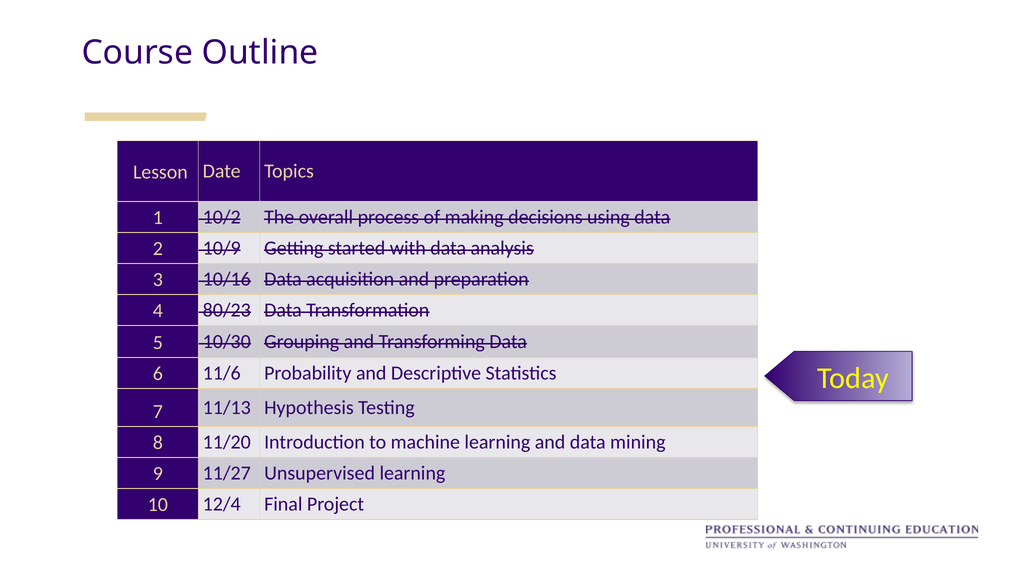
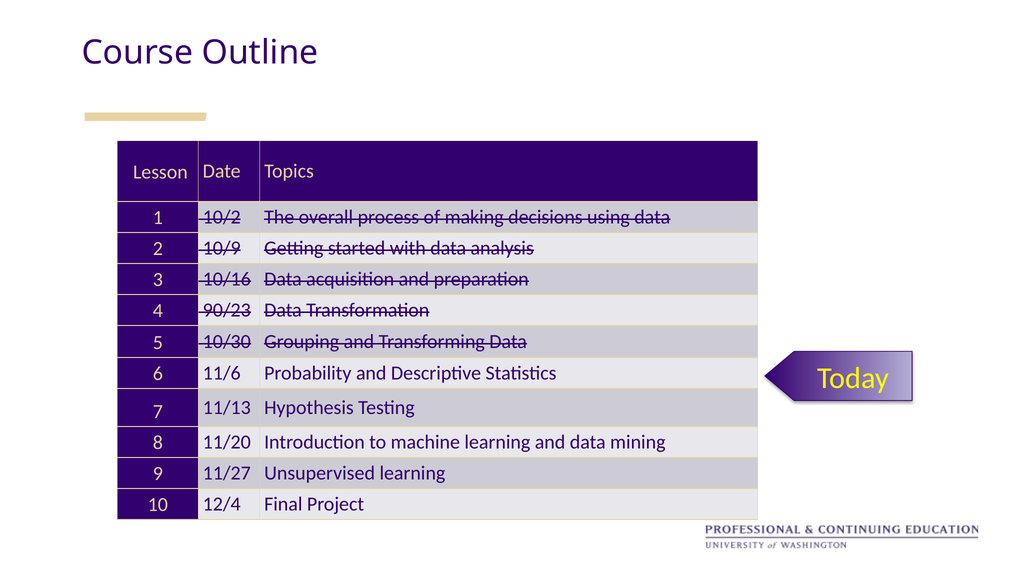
80/23: 80/23 -> 90/23
